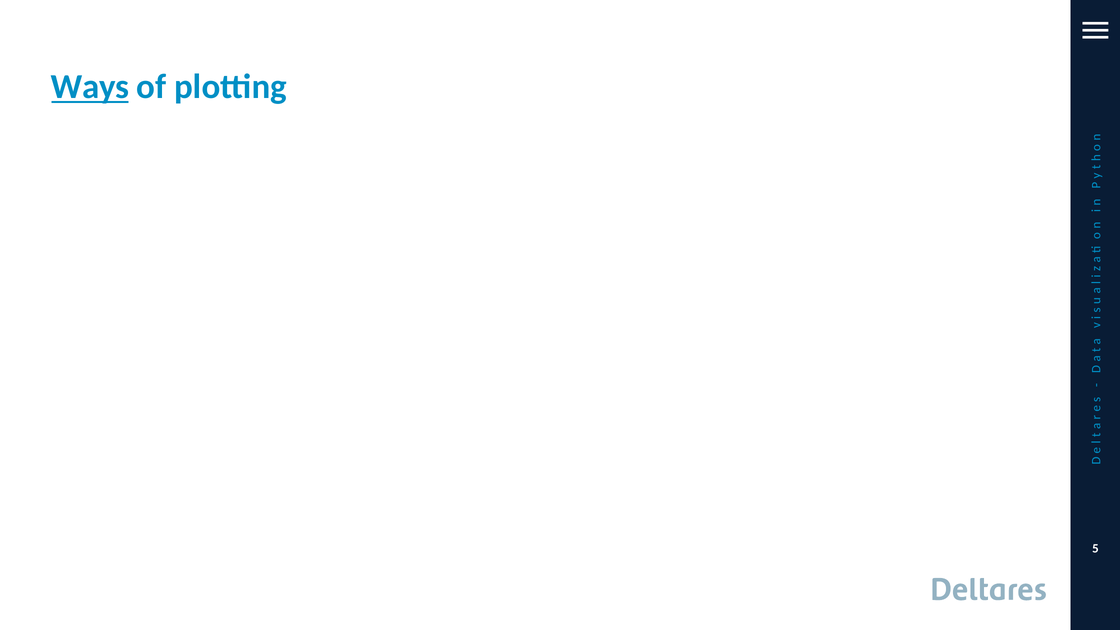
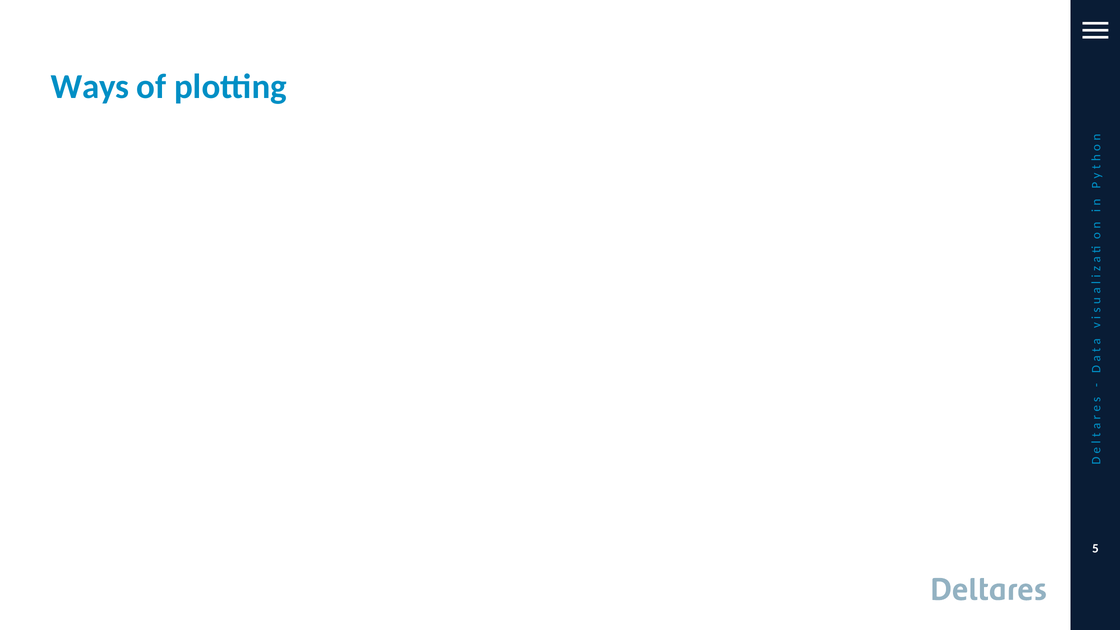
Ways underline: present -> none
